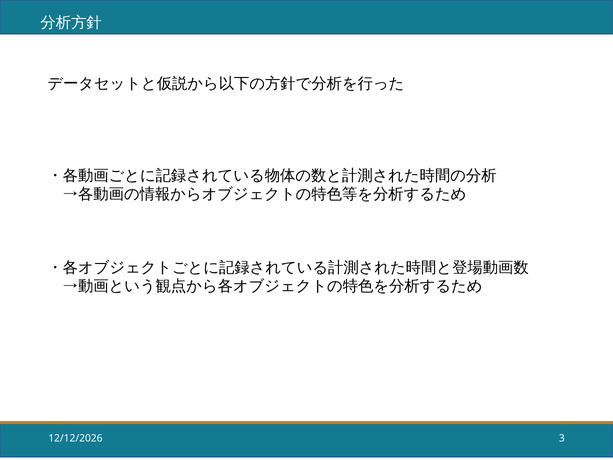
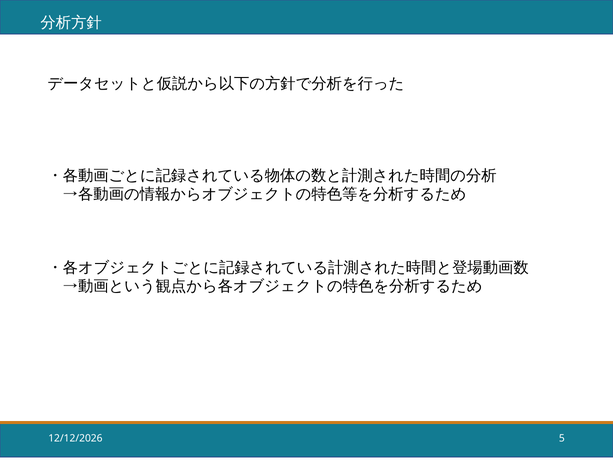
3: 3 -> 5
